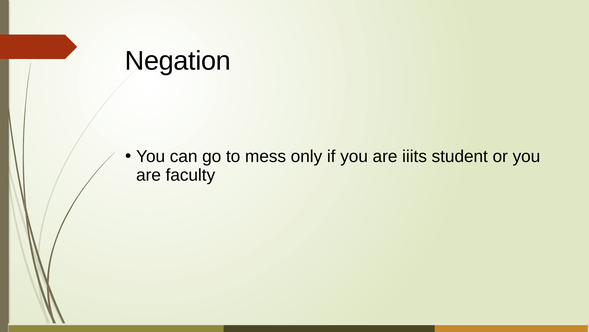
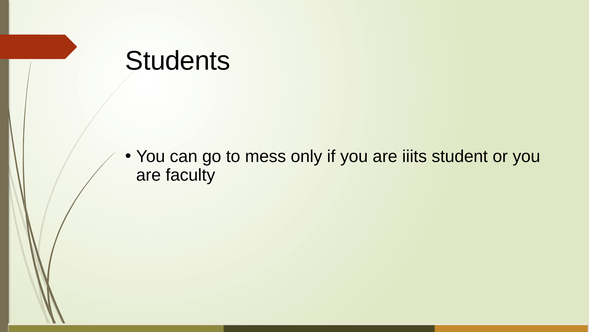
Negation: Negation -> Students
